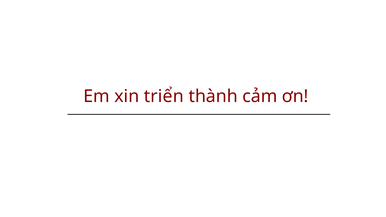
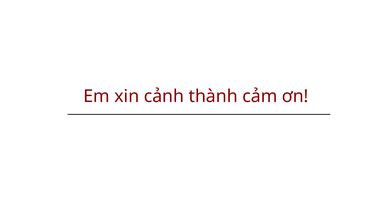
triển: triển -> cảnh
